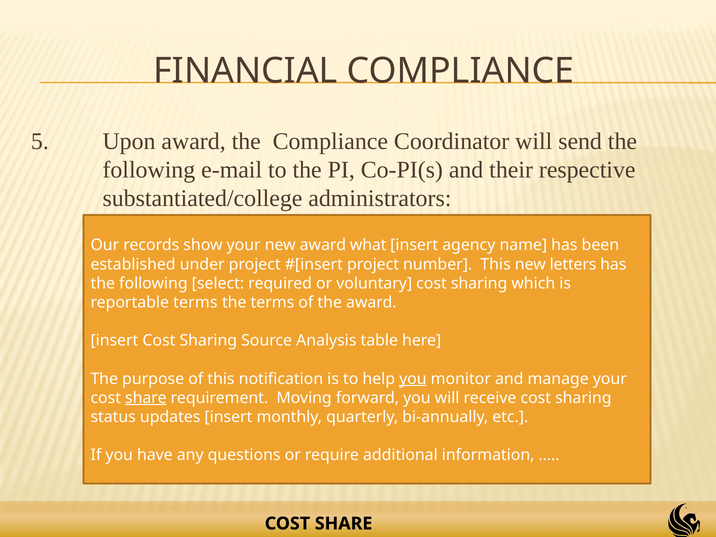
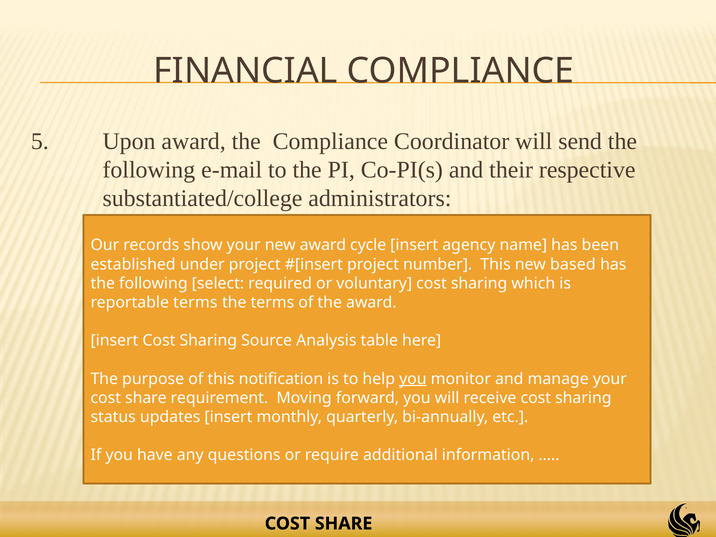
what: what -> cycle
letters: letters -> based
share at (146, 398) underline: present -> none
